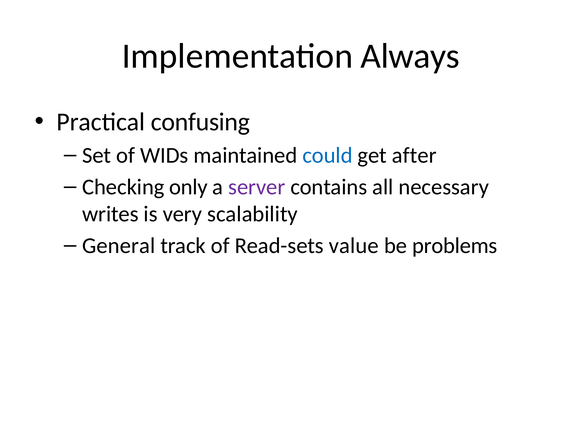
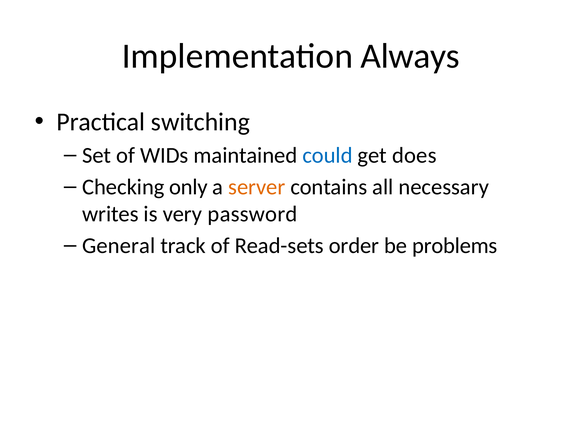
confusing: confusing -> switching
after: after -> does
server colour: purple -> orange
scalability: scalability -> password
value: value -> order
